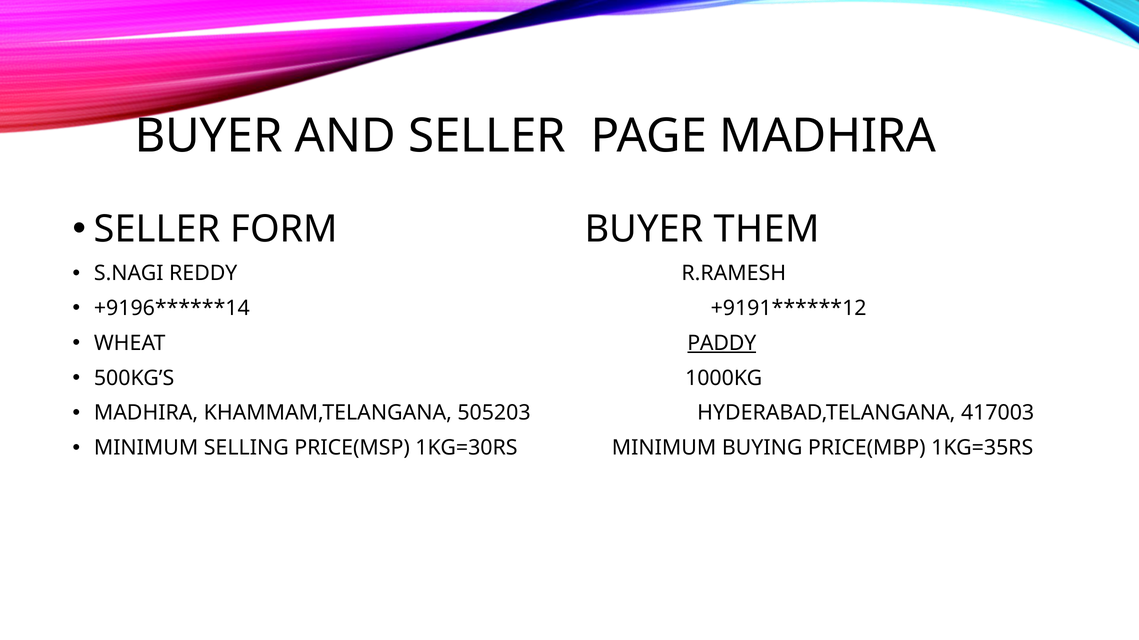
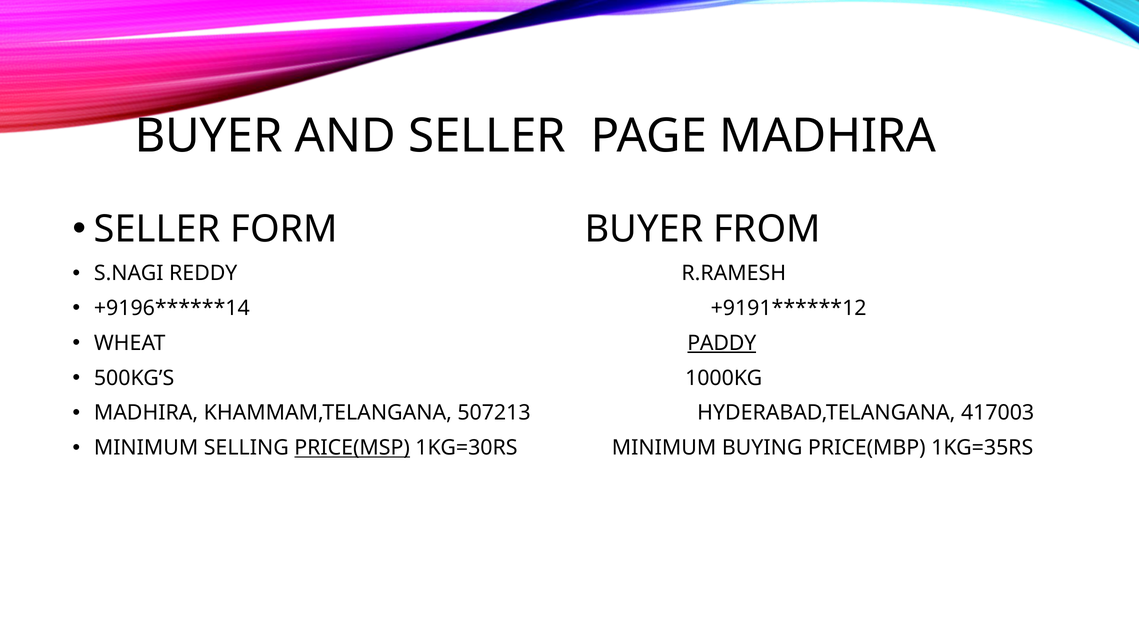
THEM: THEM -> FROM
505203: 505203 -> 507213
PRICE(MSP underline: none -> present
